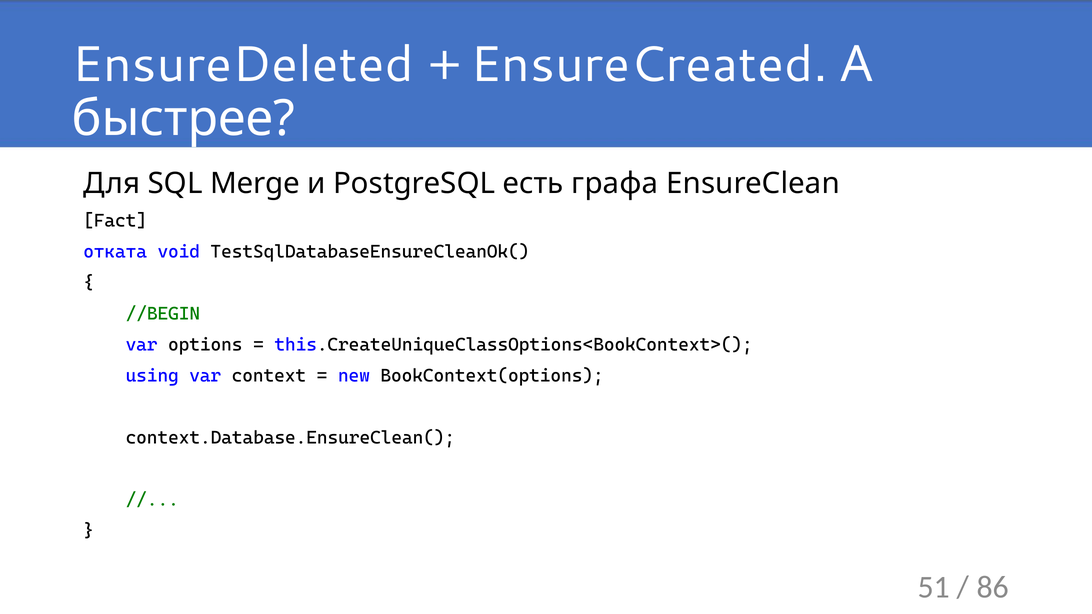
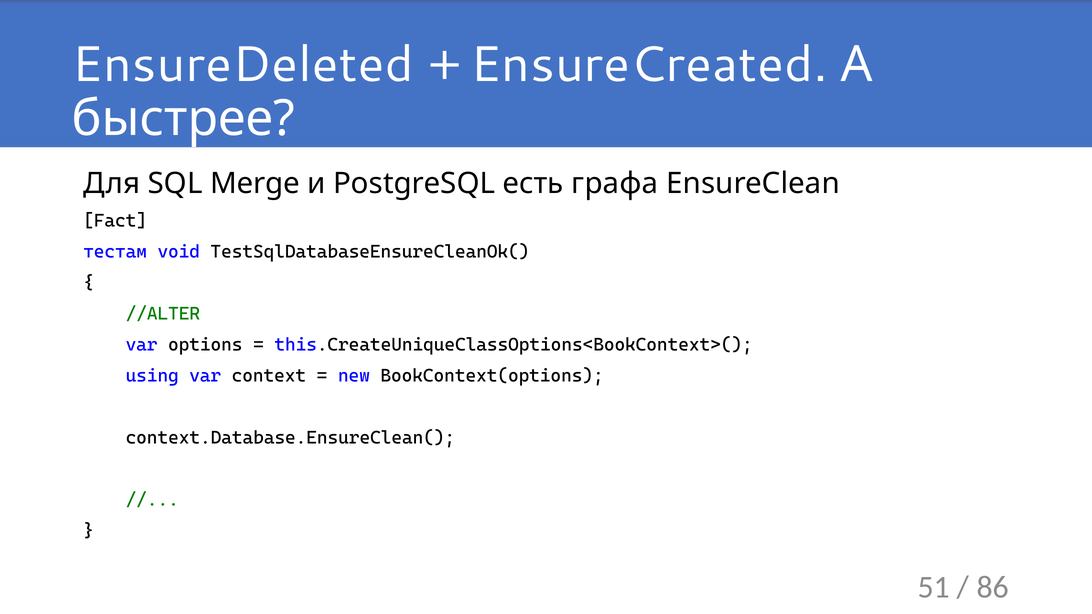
отката: отката -> тестам
//BEGIN: //BEGIN -> //ALTER
